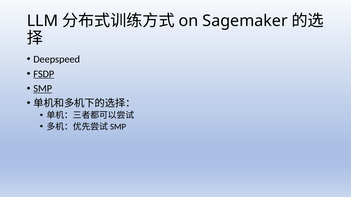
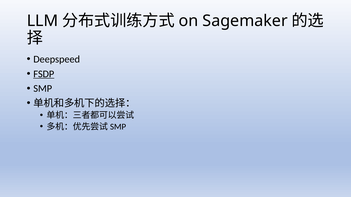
SMP underline: present -> none
